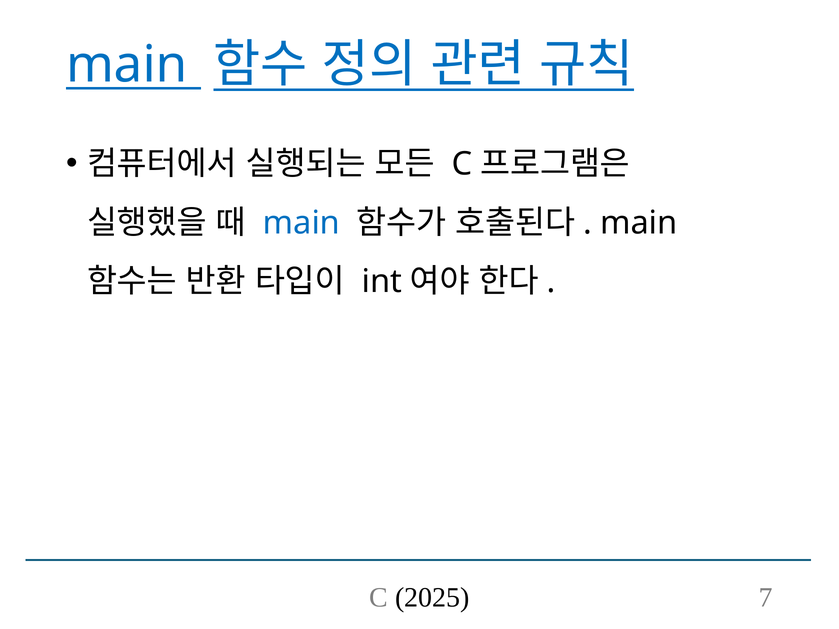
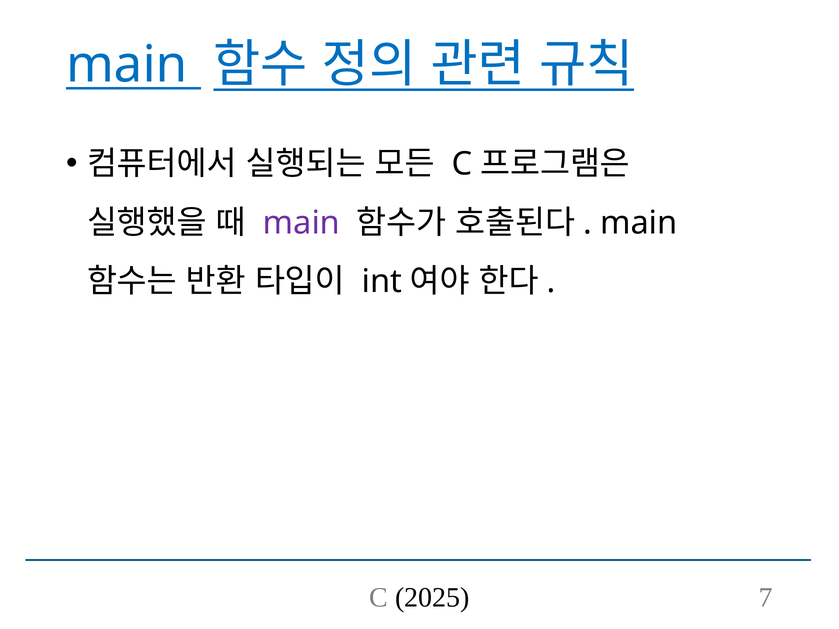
main at (302, 223) colour: blue -> purple
